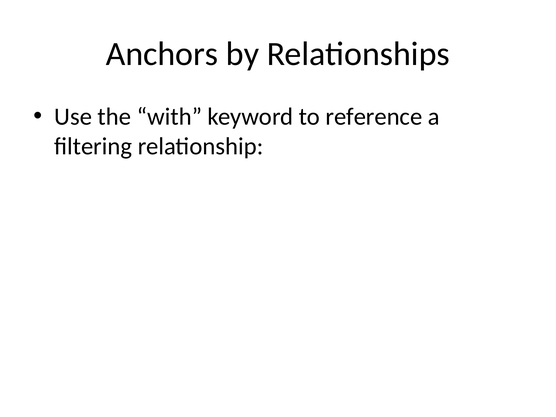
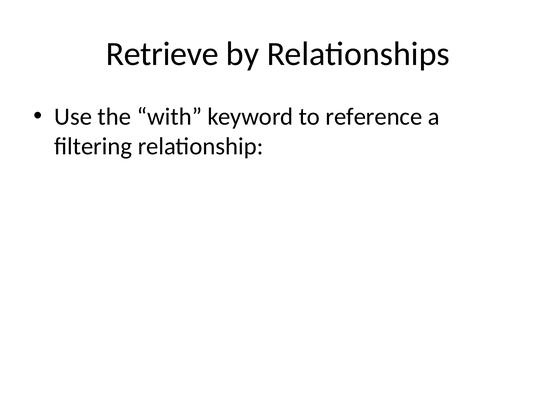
Anchors: Anchors -> Retrieve
